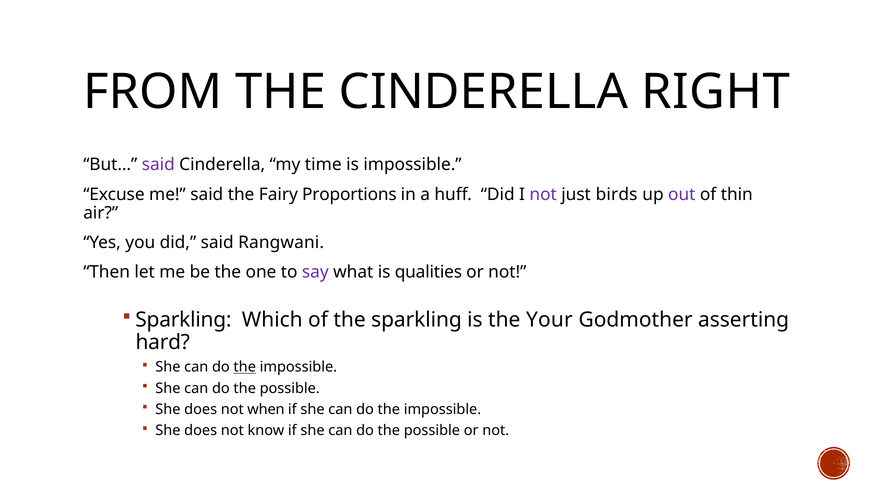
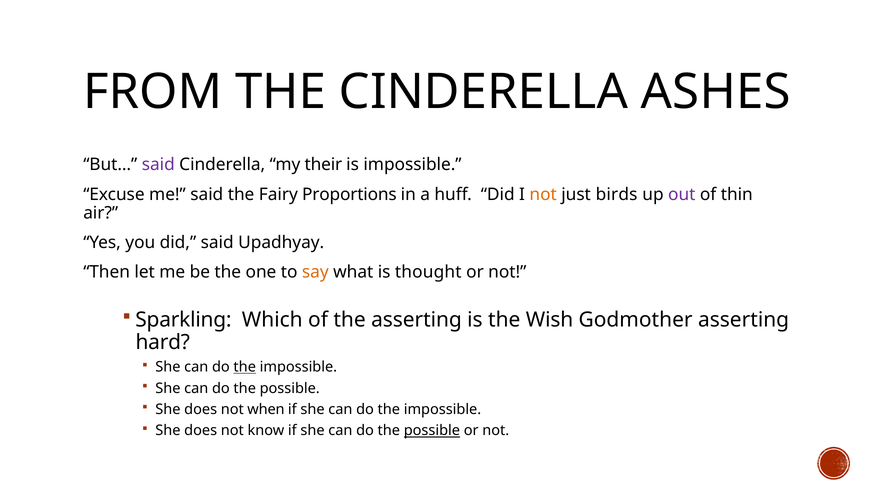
RIGHT: RIGHT -> ASHES
time: time -> their
not at (543, 194) colour: purple -> orange
Rangwani: Rangwani -> Upadhyay
say colour: purple -> orange
qualities: qualities -> thought
the sparkling: sparkling -> asserting
Your: Your -> Wish
possible at (432, 430) underline: none -> present
